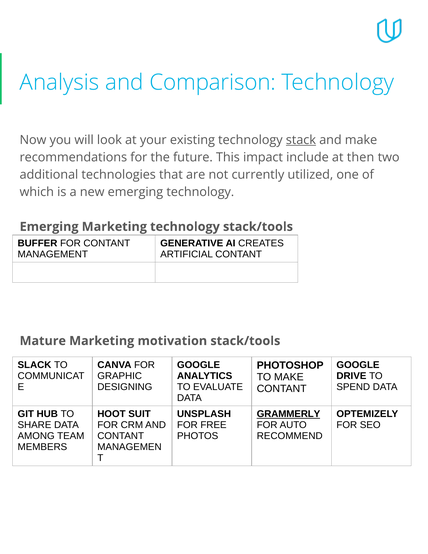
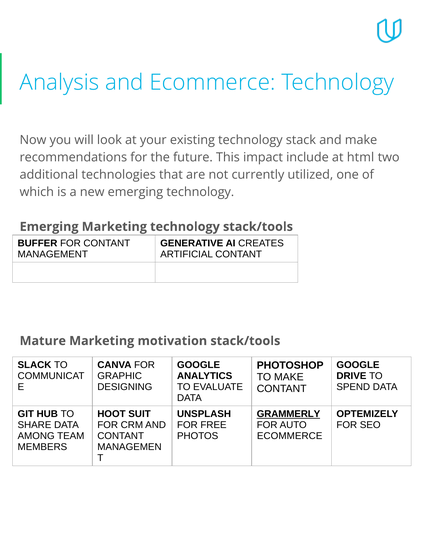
and Comparison: Comparison -> Ecommerce
stack underline: present -> none
then: then -> html
RECOMMEND at (290, 436): RECOMMEND -> ECOMMERCE
